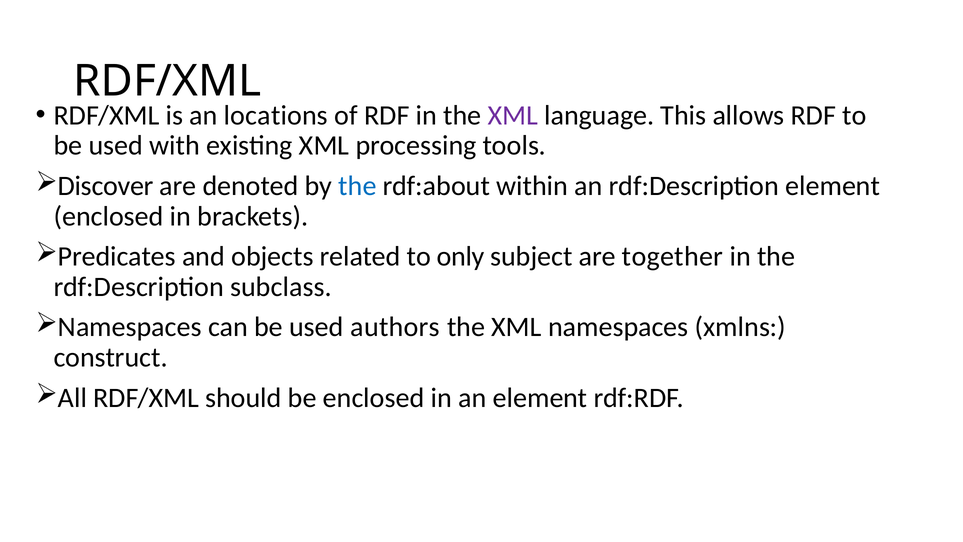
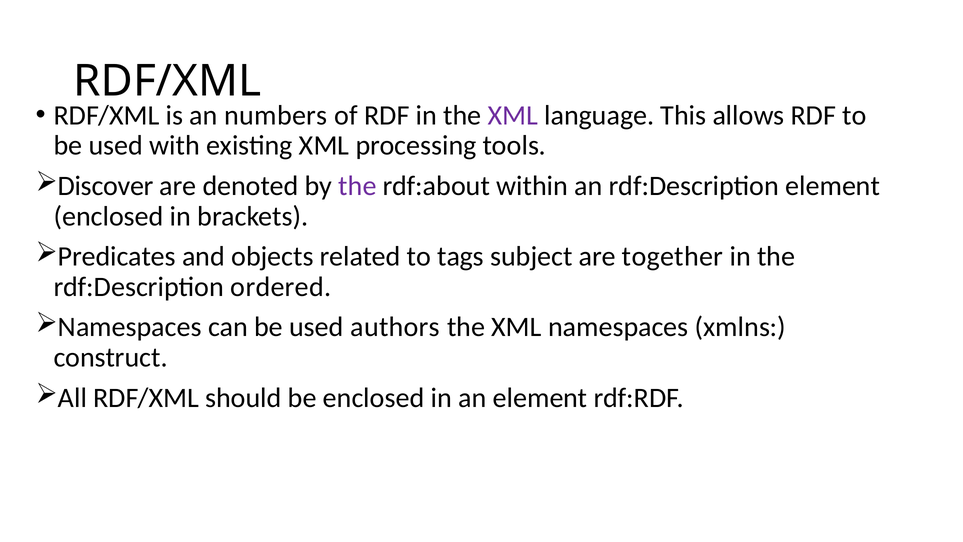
locations: locations -> numbers
the at (357, 186) colour: blue -> purple
only: only -> tags
subclass: subclass -> ordered
